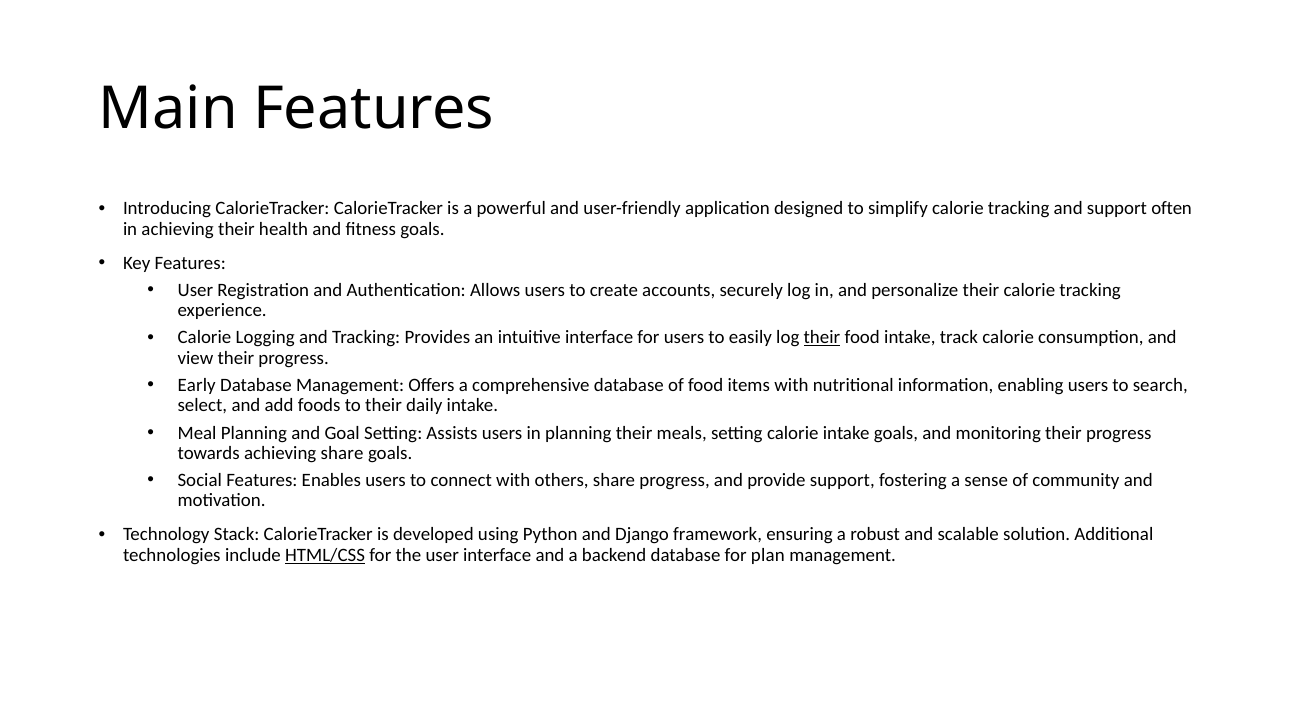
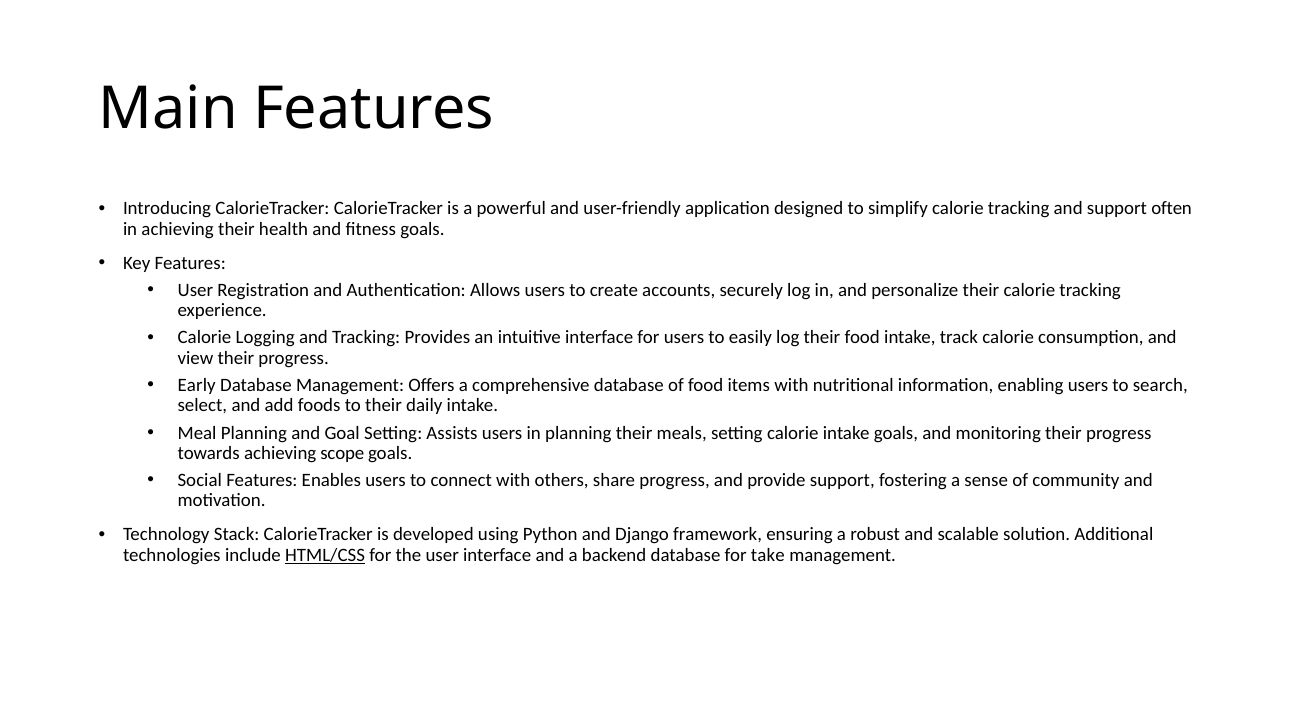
their at (822, 338) underline: present -> none
achieving share: share -> scope
plan: plan -> take
